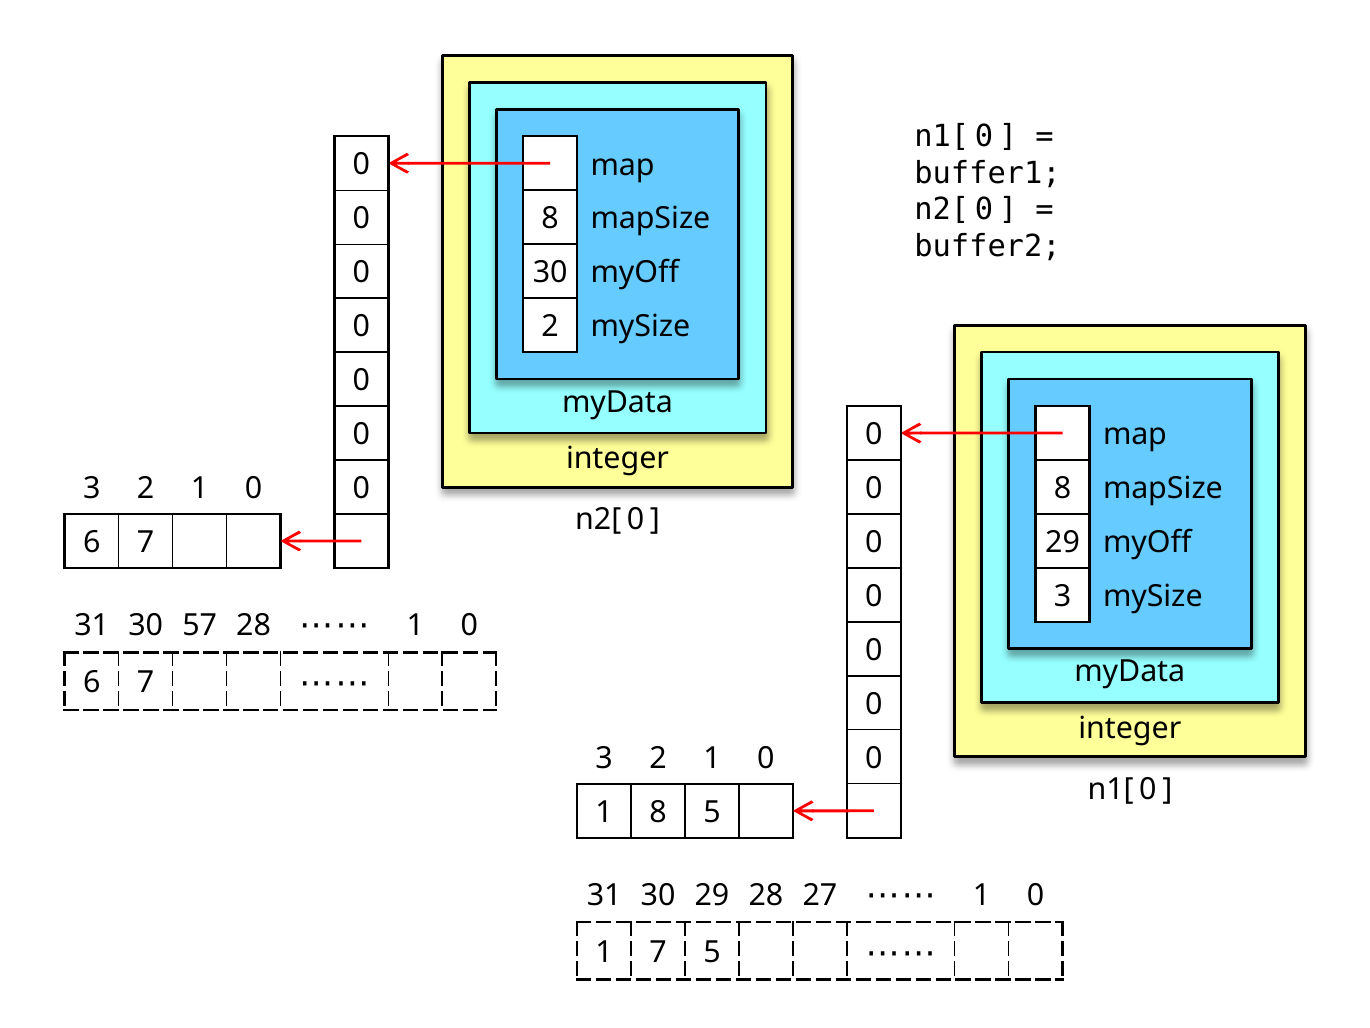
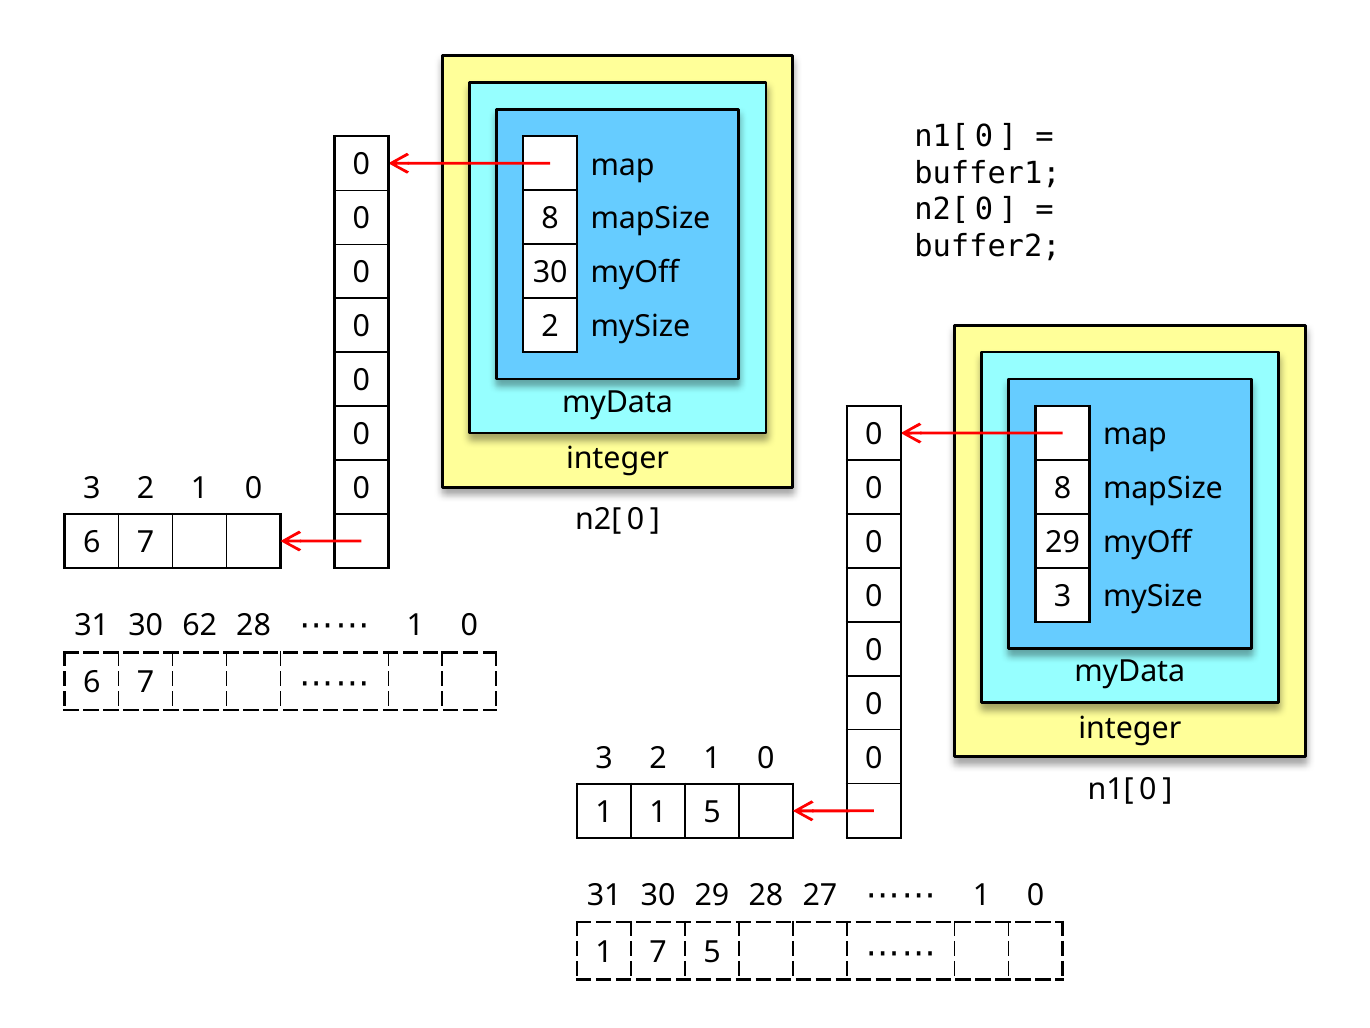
57: 57 -> 62
1 8: 8 -> 1
